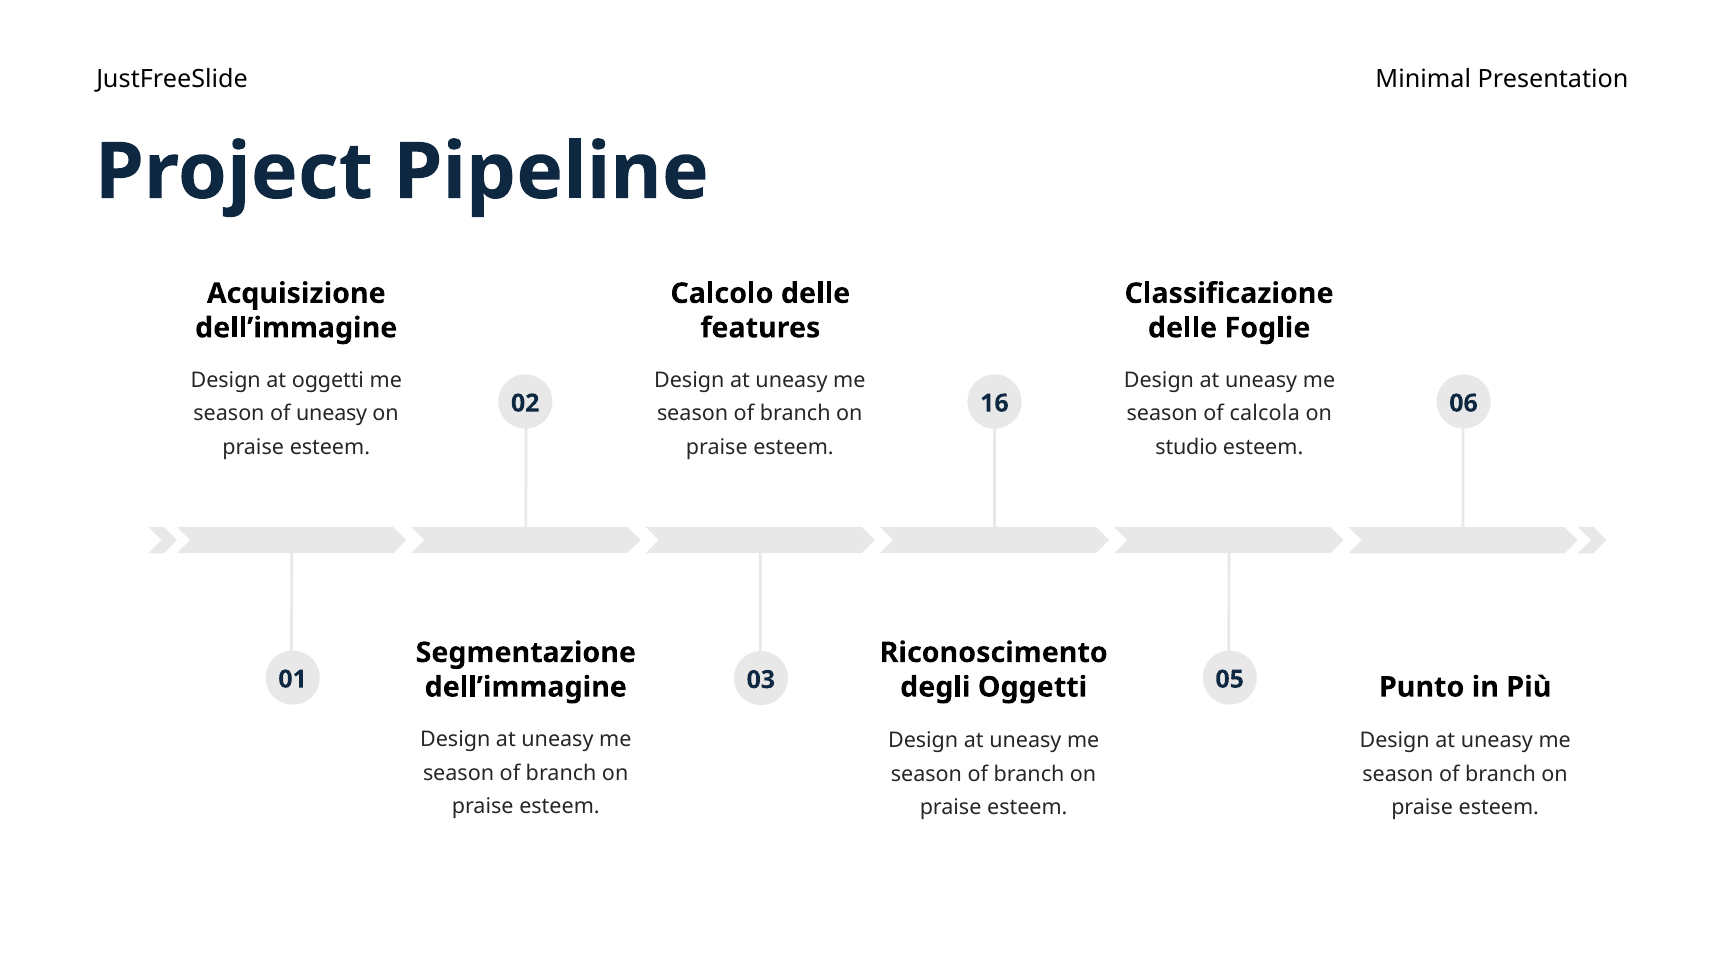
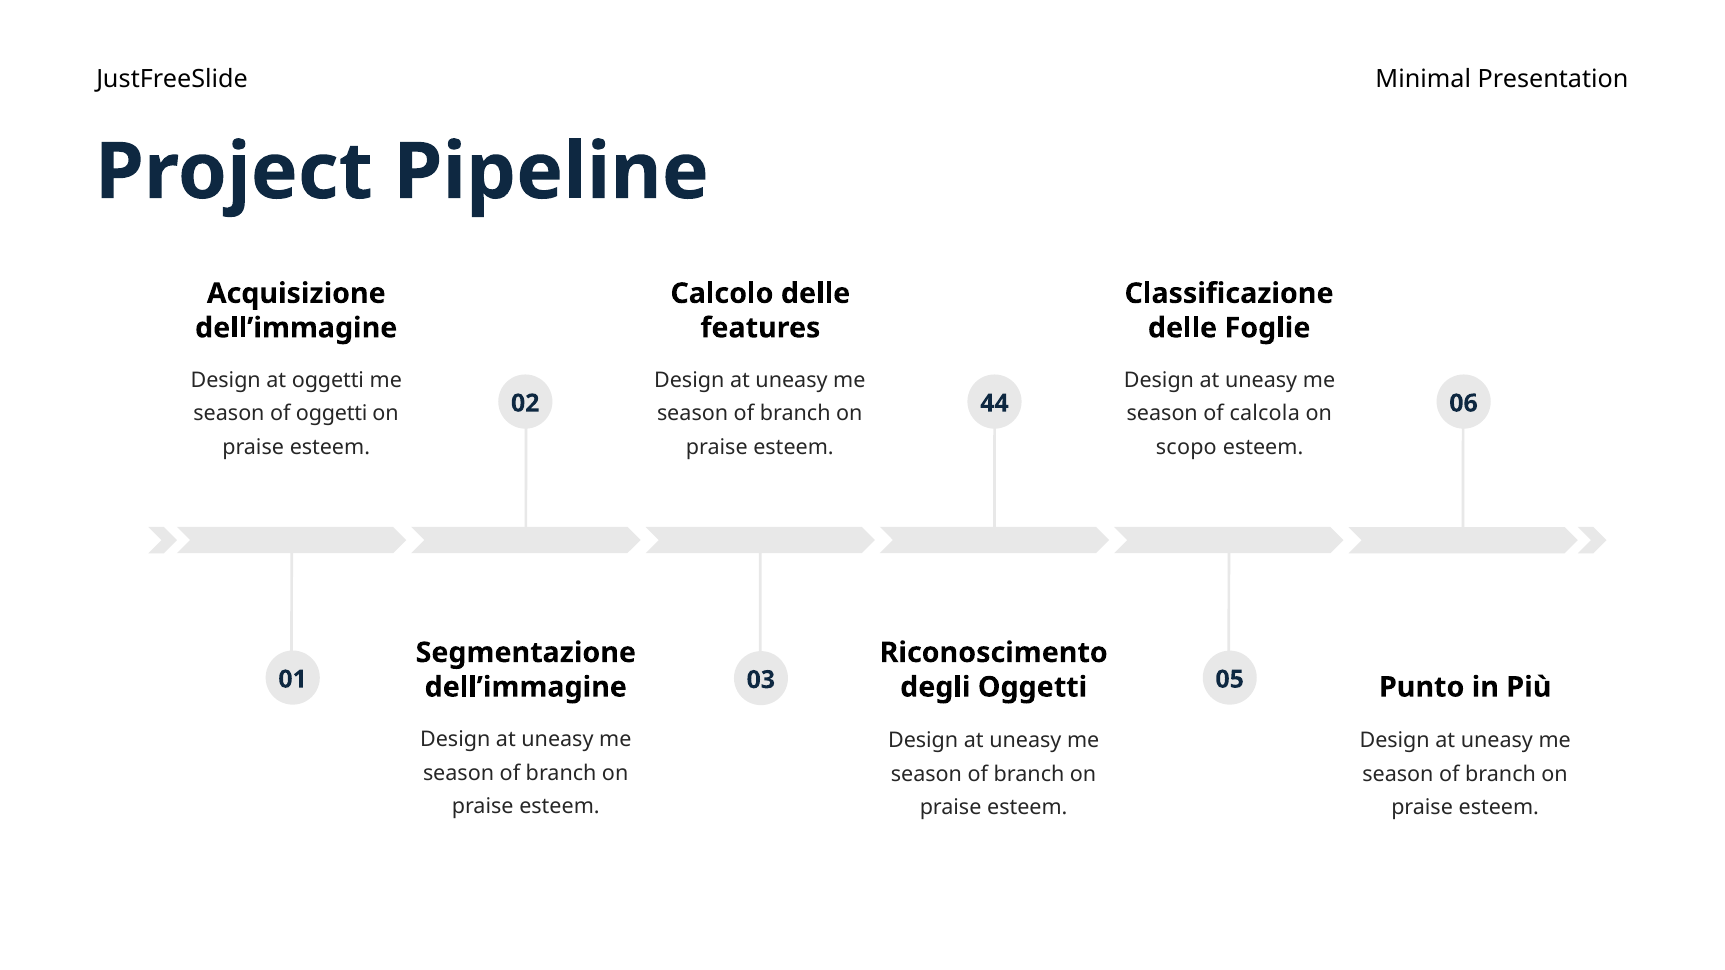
16: 16 -> 44
of uneasy: uneasy -> oggetti
studio: studio -> scopo
